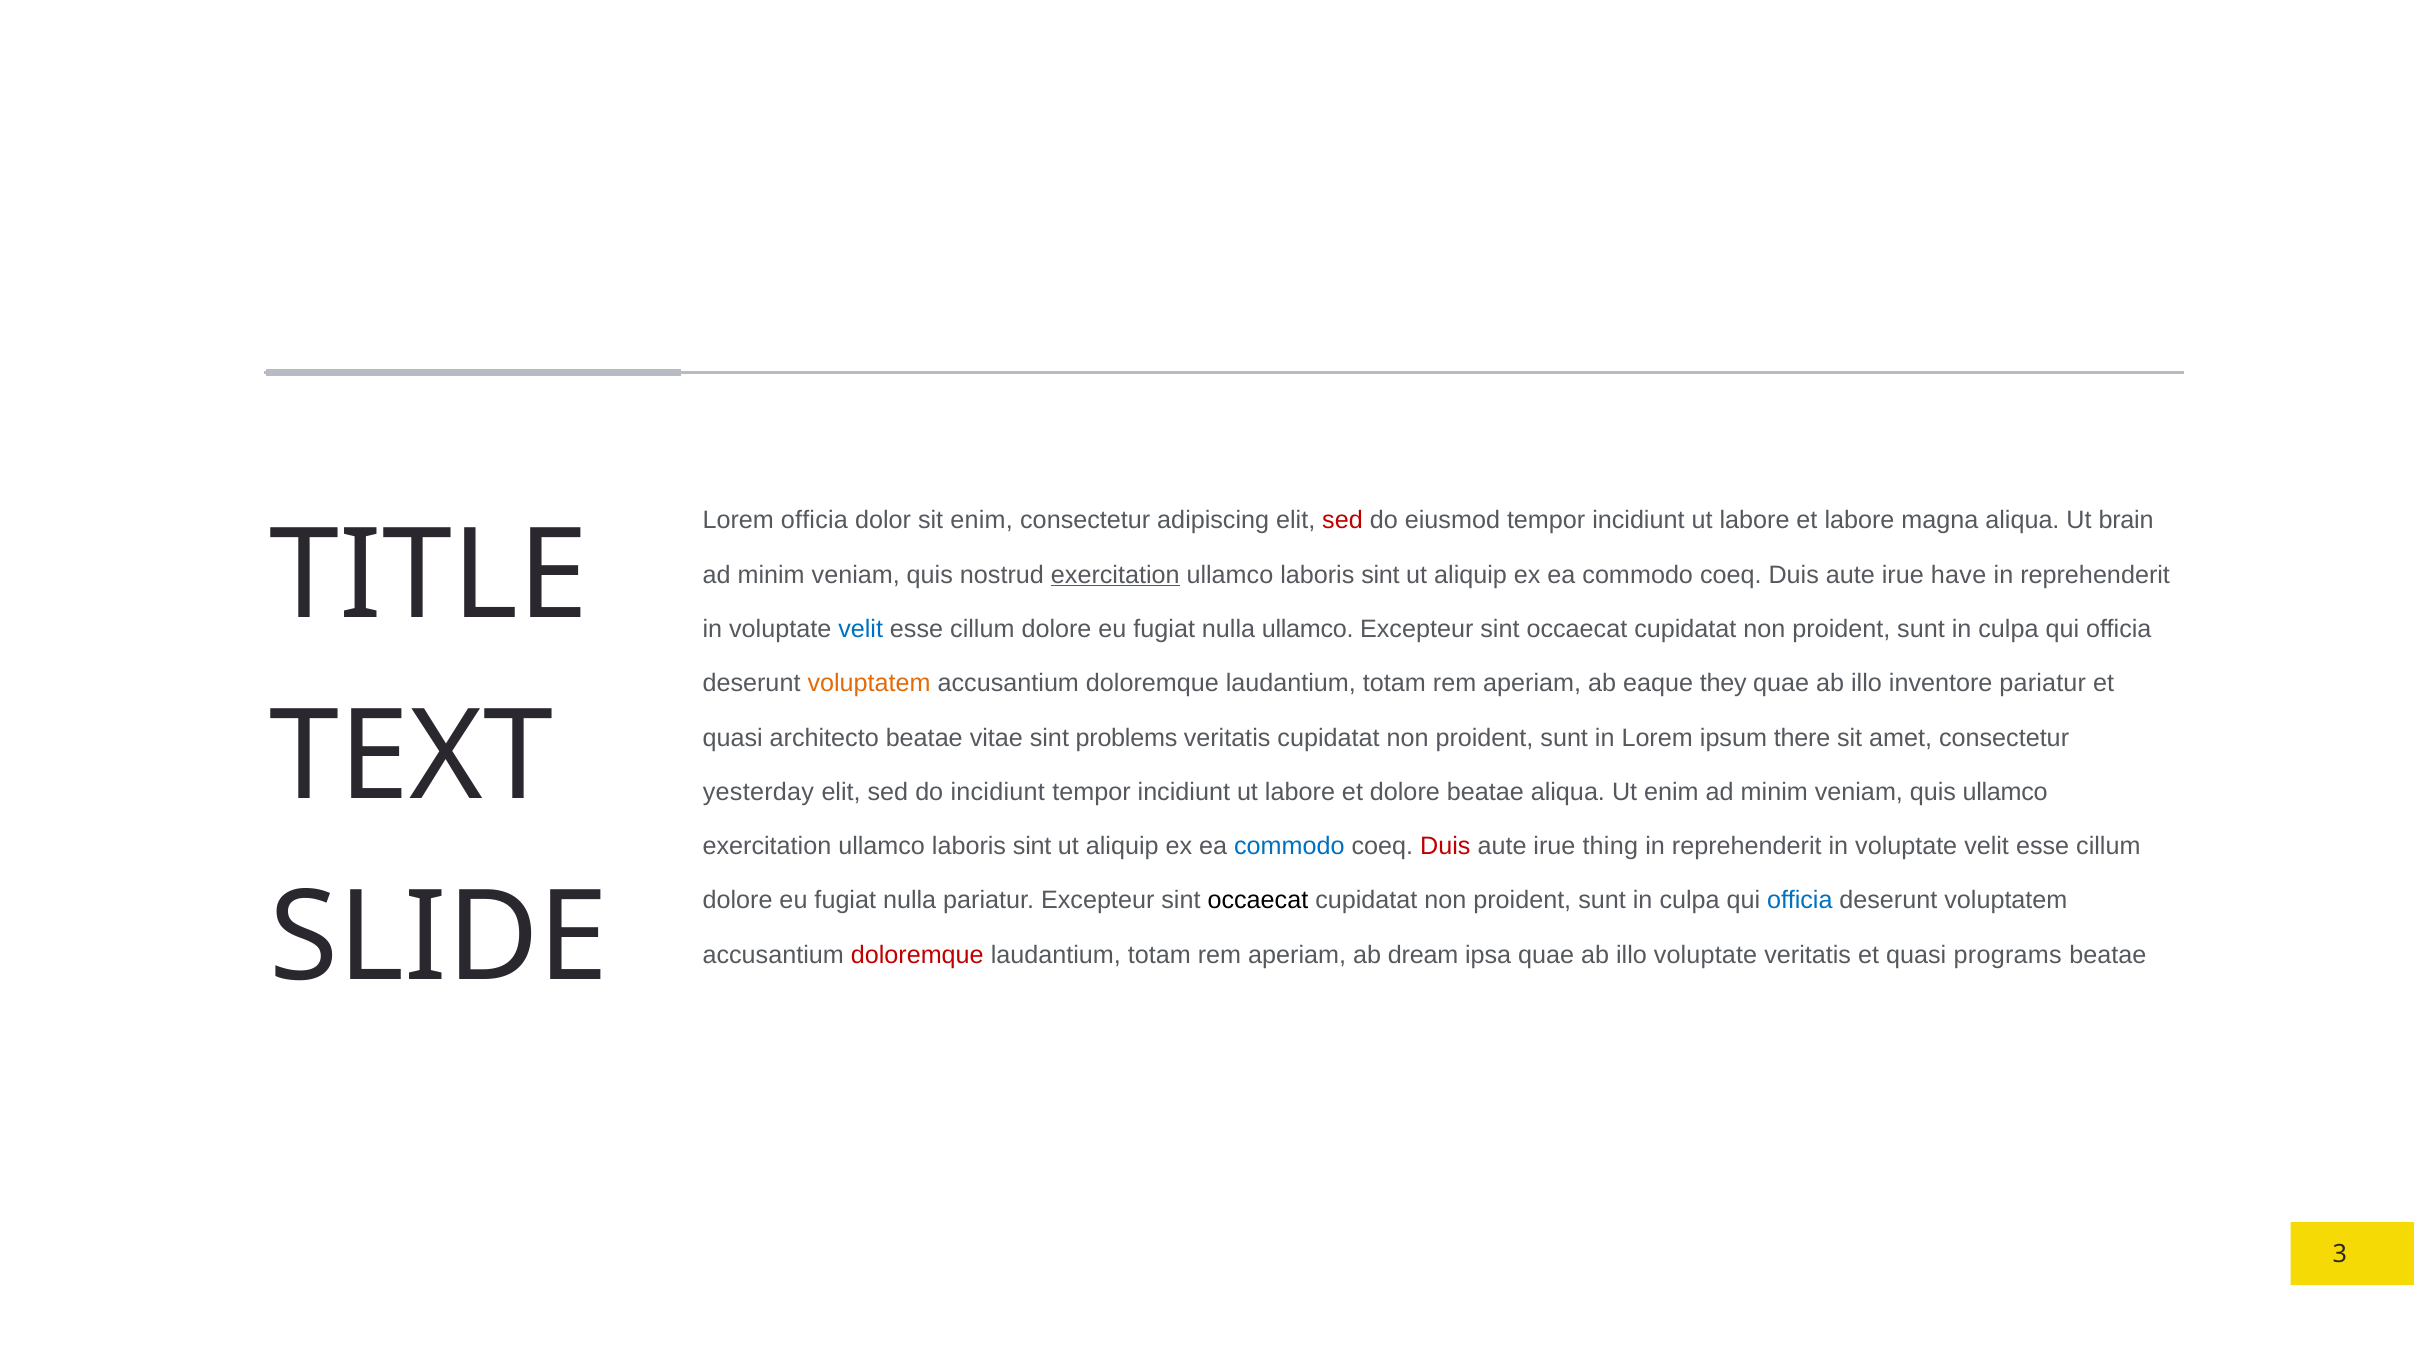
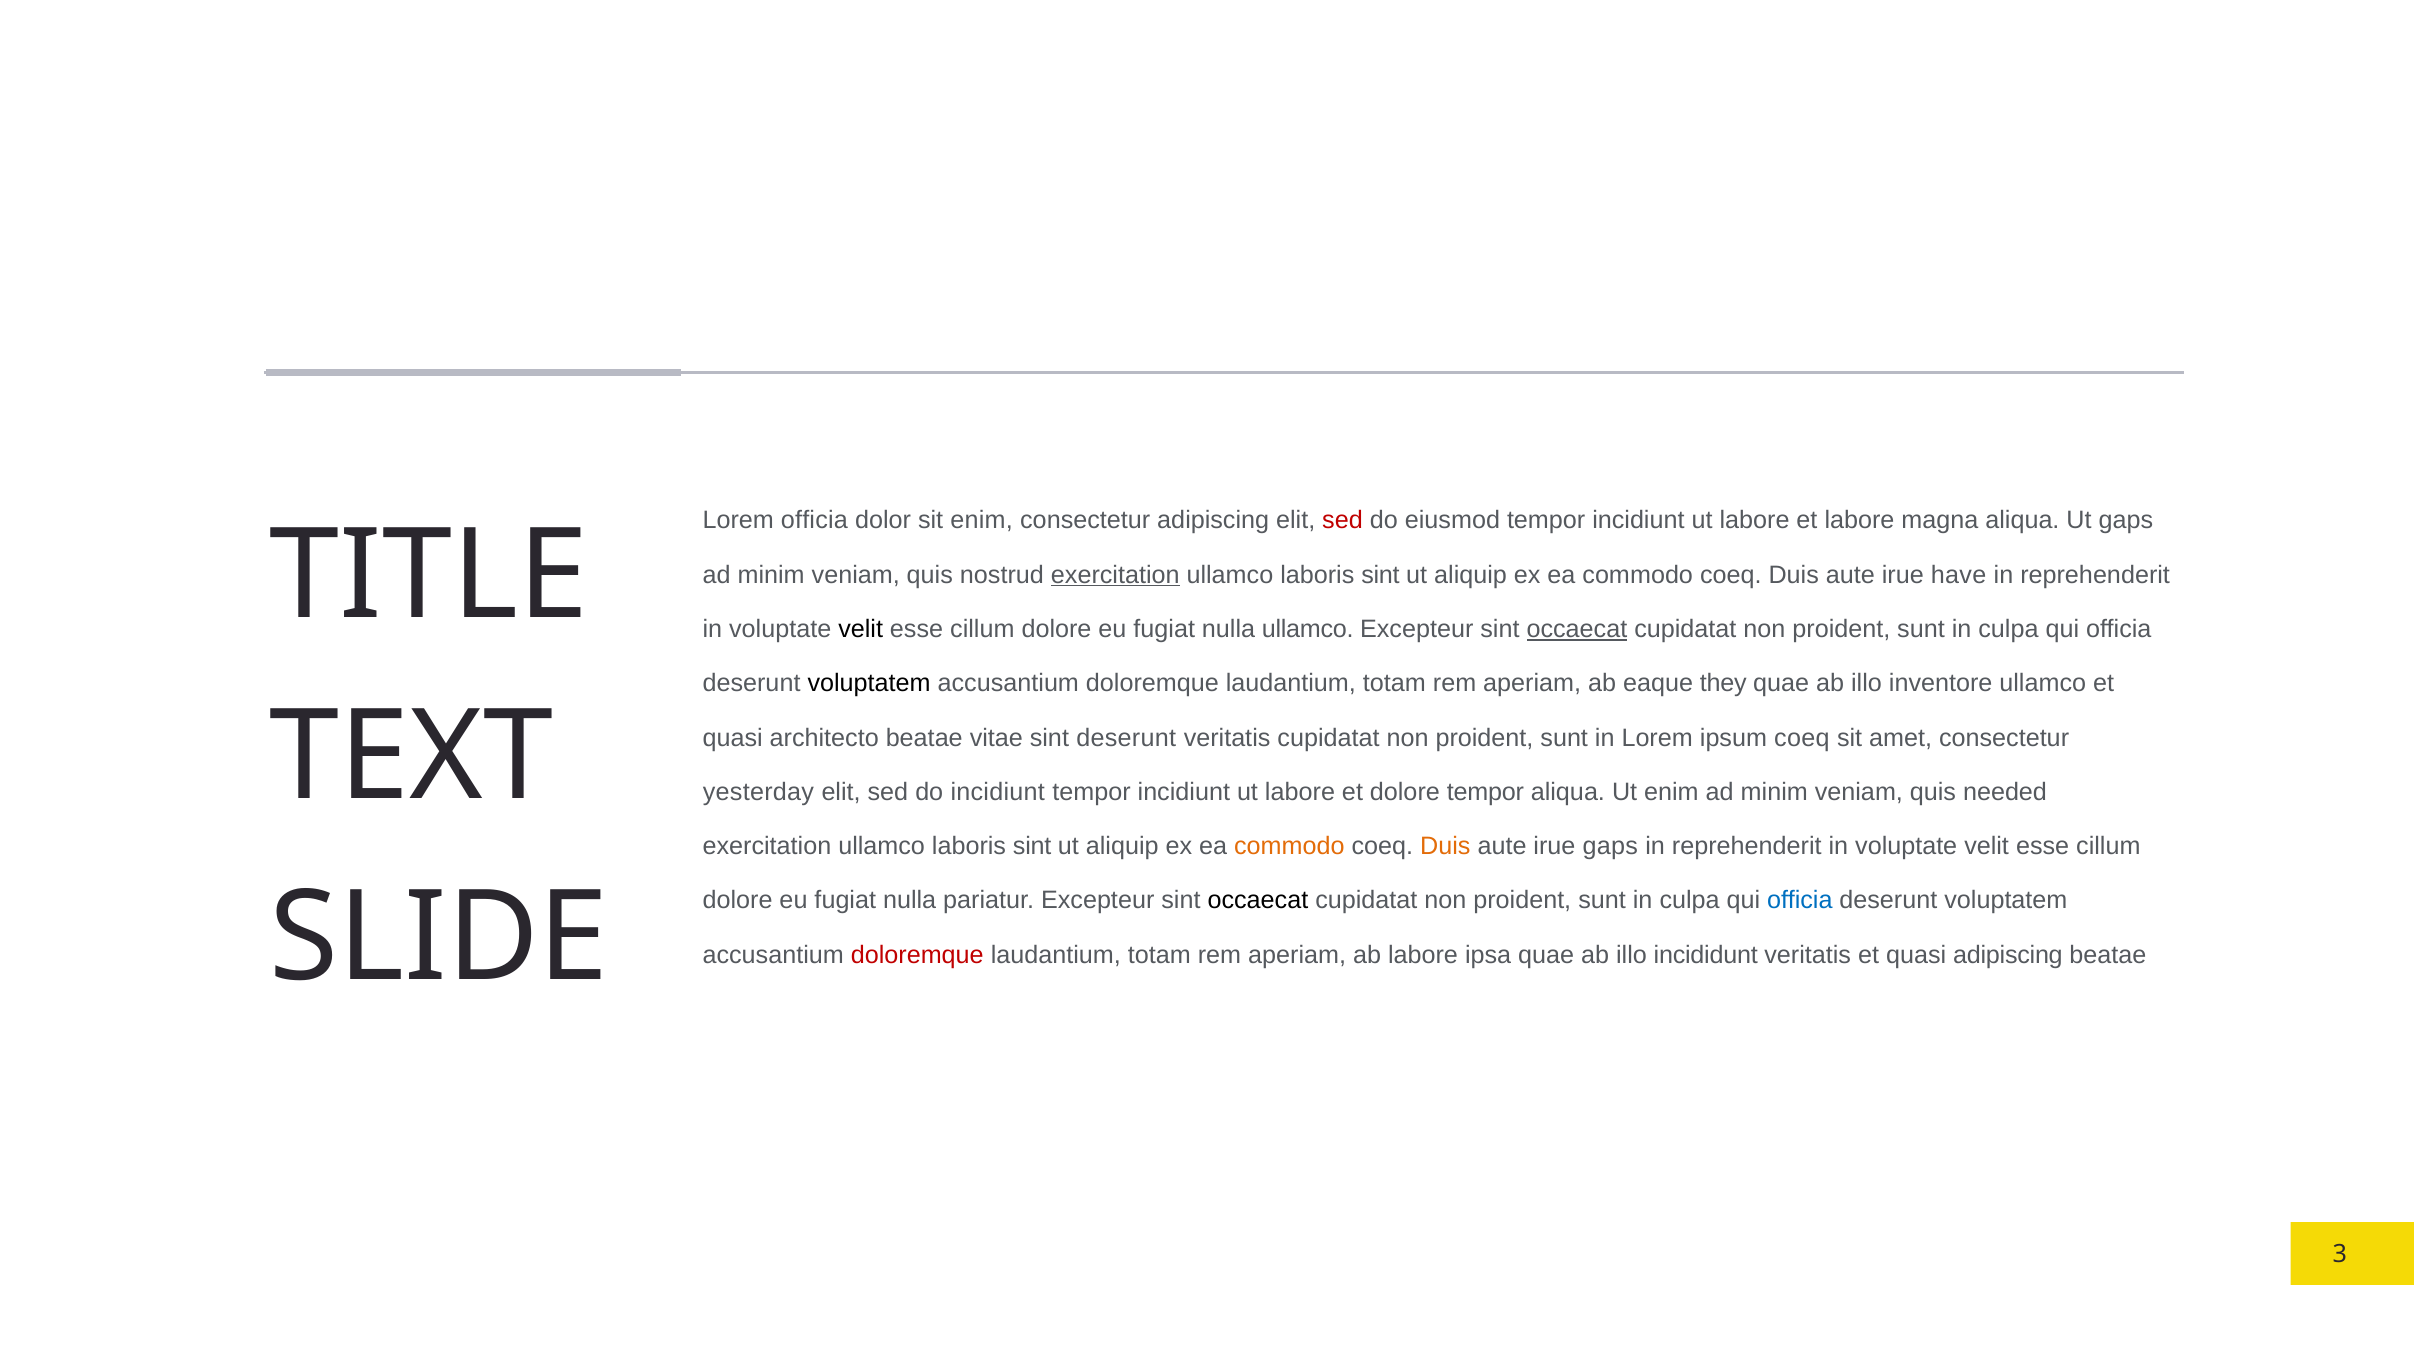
Ut brain: brain -> gaps
velit at (861, 629) colour: blue -> black
occaecat at (1577, 629) underline: none -> present
voluptatem at (869, 683) colour: orange -> black
inventore pariatur: pariatur -> ullamco
sint problems: problems -> deserunt
ipsum there: there -> coeq
dolore beatae: beatae -> tempor
quis ullamco: ullamco -> needed
commodo at (1289, 846) colour: blue -> orange
Duis at (1445, 846) colour: red -> orange
irue thing: thing -> gaps
ab dream: dream -> labore
illo voluptate: voluptate -> incididunt
quasi programs: programs -> adipiscing
